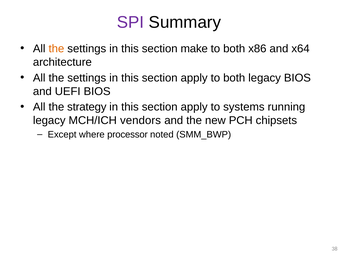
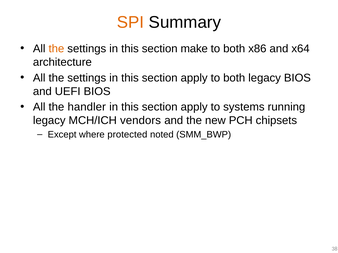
SPI colour: purple -> orange
strategy: strategy -> handler
processor: processor -> protected
